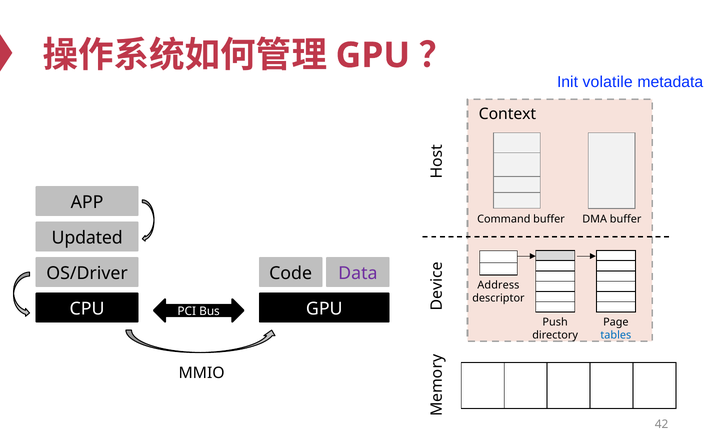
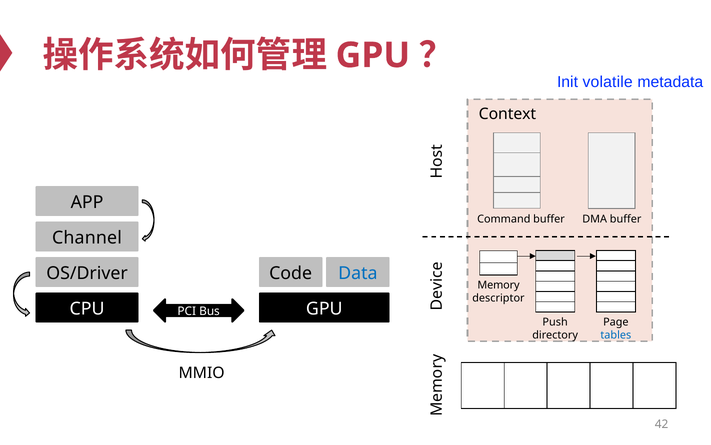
Updated: Updated -> Channel
Data colour: purple -> blue
Address: Address -> Memory
